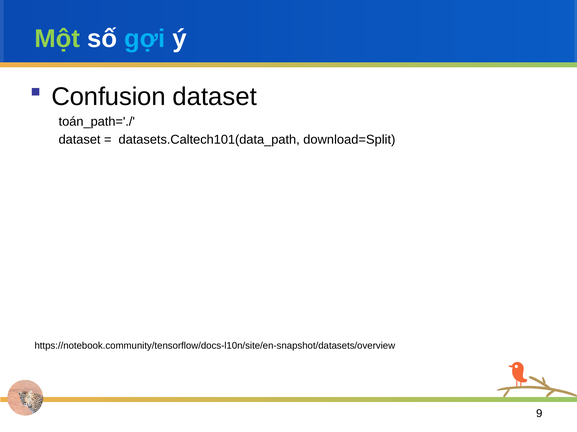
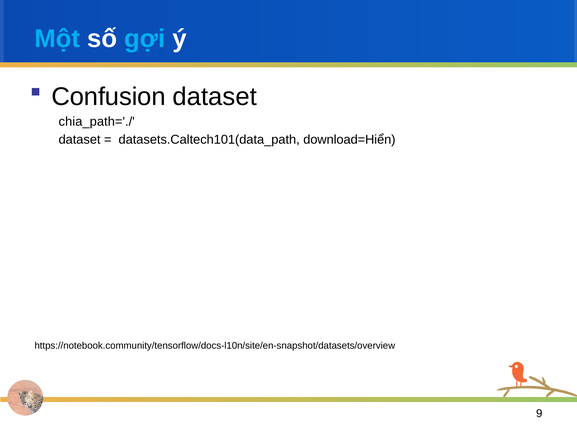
Một colour: light green -> light blue
toán_path='./: toán_path='./ -> chia_path='./
download=Split: download=Split -> download=Hiển
